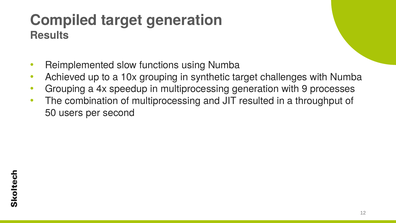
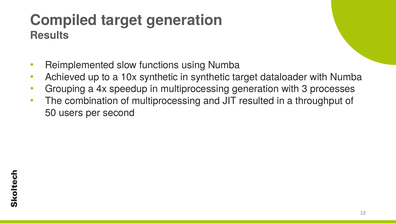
10x grouping: grouping -> synthetic
challenges: challenges -> dataloader
9: 9 -> 3
